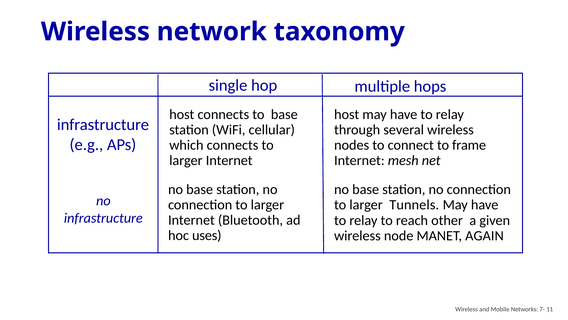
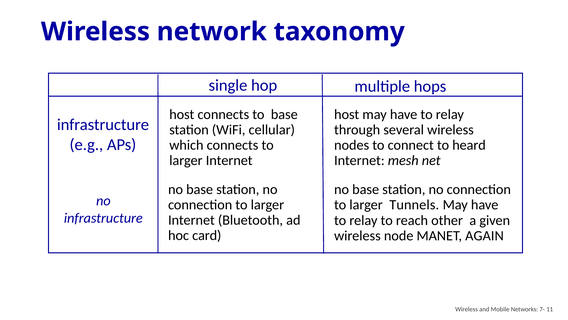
frame: frame -> heard
uses: uses -> card
